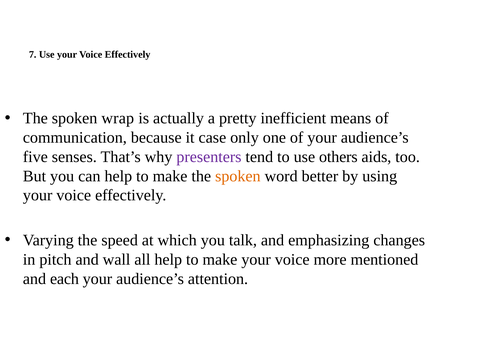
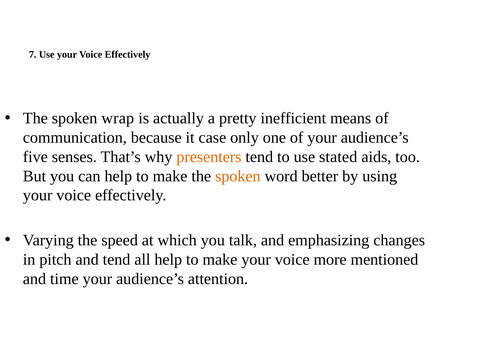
presenters colour: purple -> orange
others: others -> stated
and wall: wall -> tend
each: each -> time
